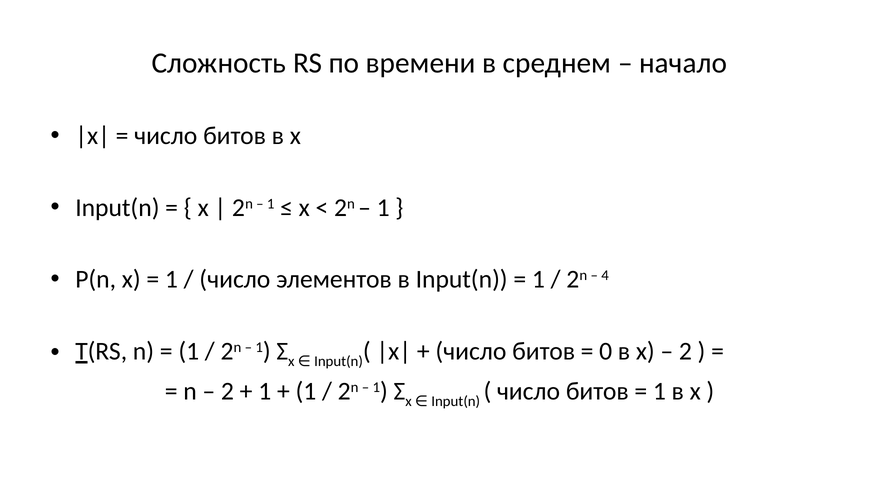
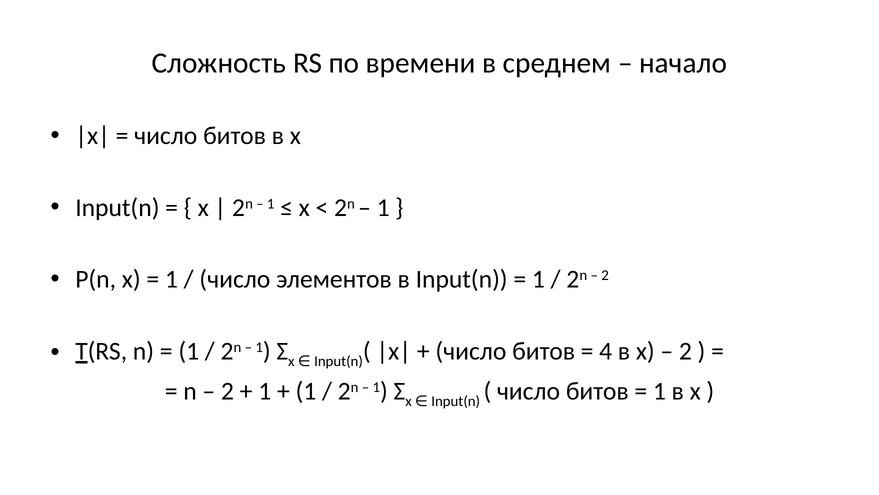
4 at (605, 275): 4 -> 2
0: 0 -> 4
